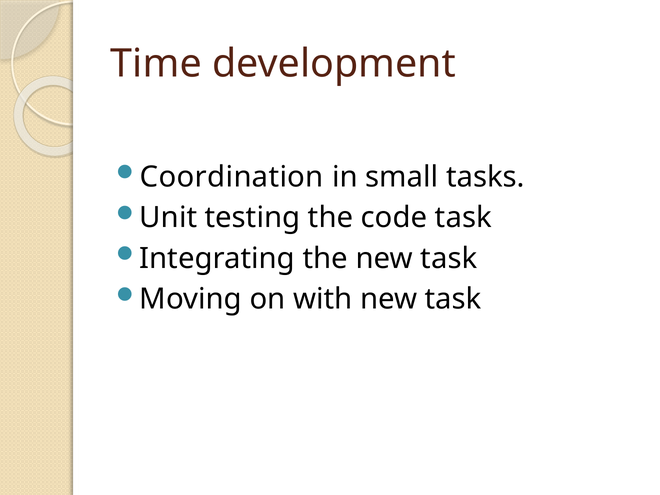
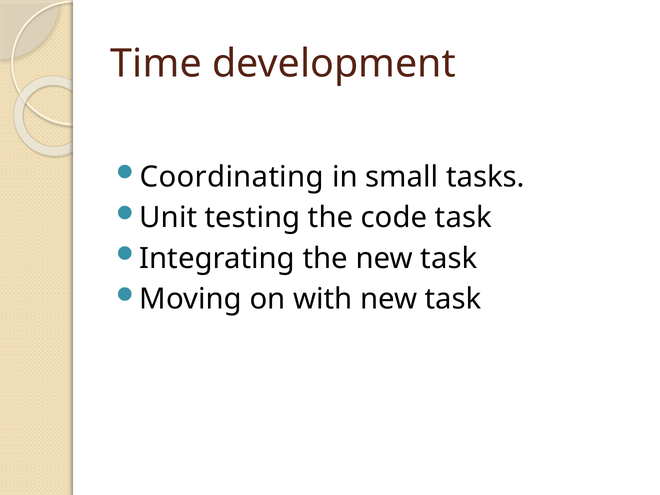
Coordination: Coordination -> Coordinating
